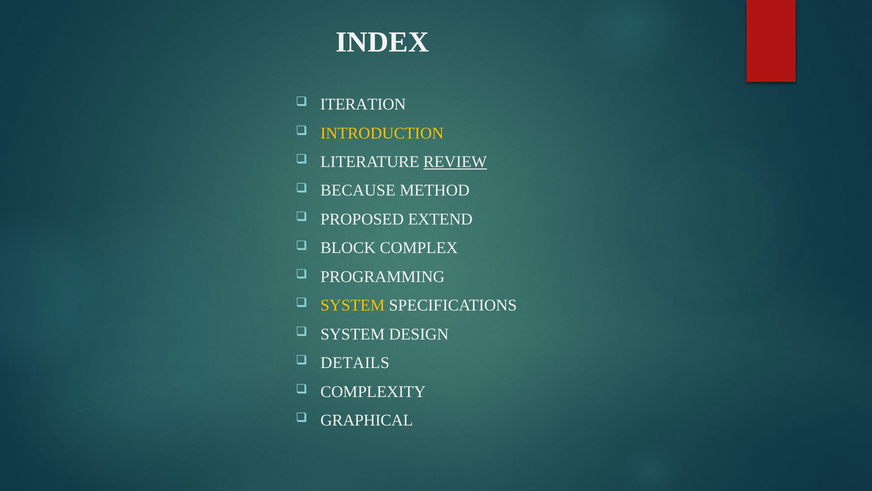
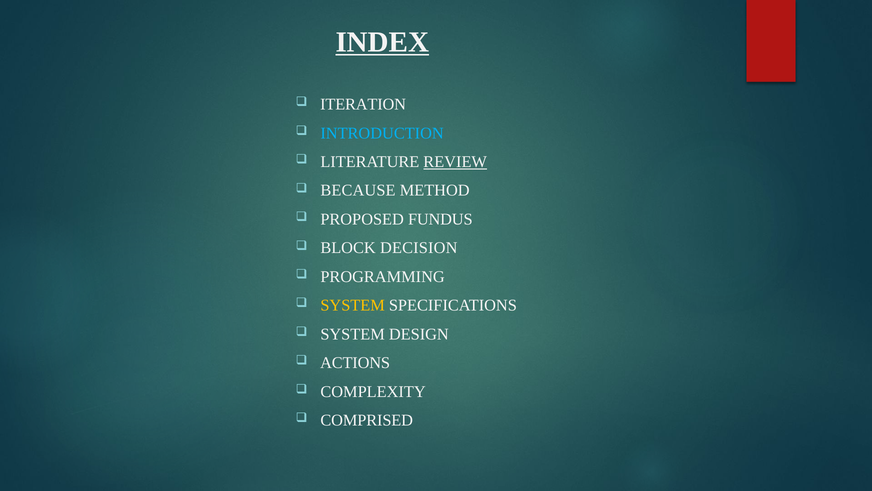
INDEX underline: none -> present
INTRODUCTION colour: yellow -> light blue
EXTEND: EXTEND -> FUNDUS
COMPLEX: COMPLEX -> DECISION
DETAILS: DETAILS -> ACTIONS
GRAPHICAL: GRAPHICAL -> COMPRISED
